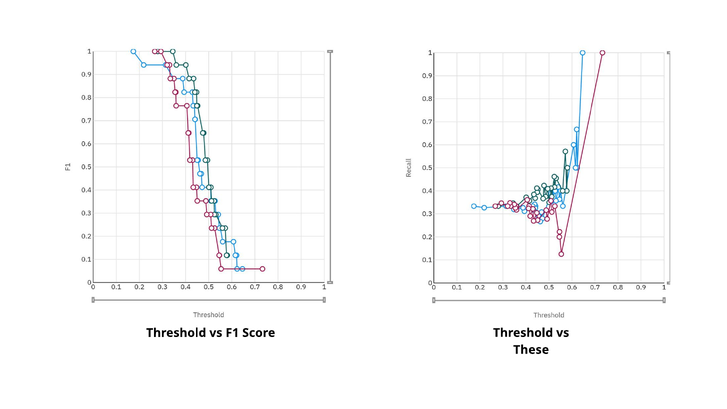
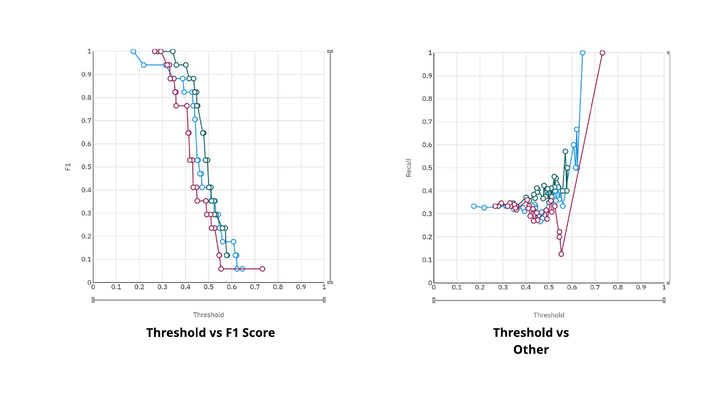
These: These -> Other
